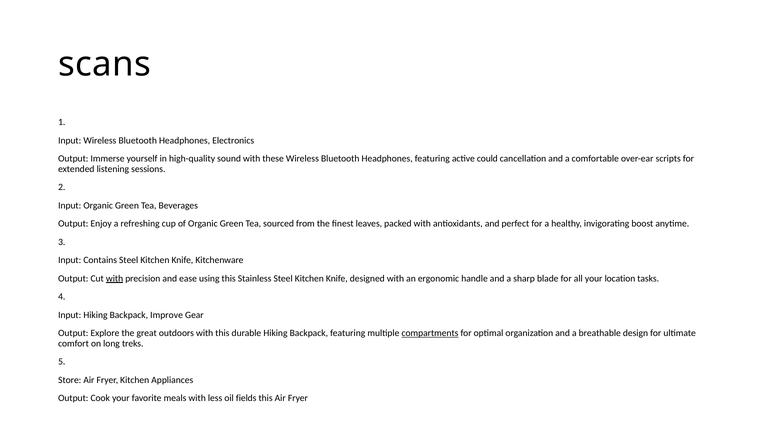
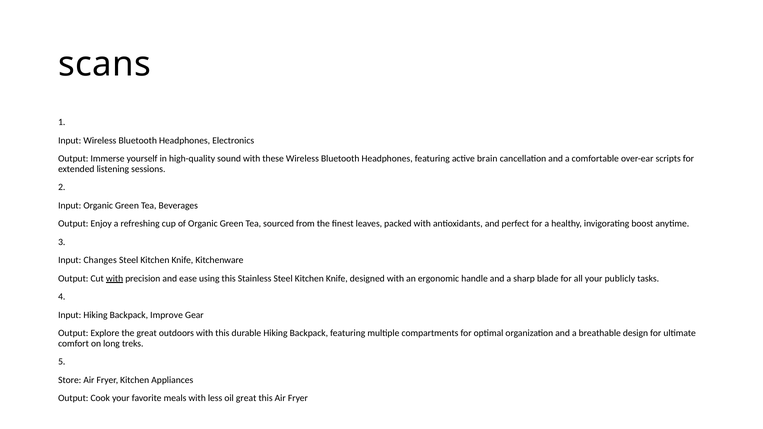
could: could -> brain
Contains: Contains -> Changes
location: location -> publicly
compartments underline: present -> none
oil fields: fields -> great
